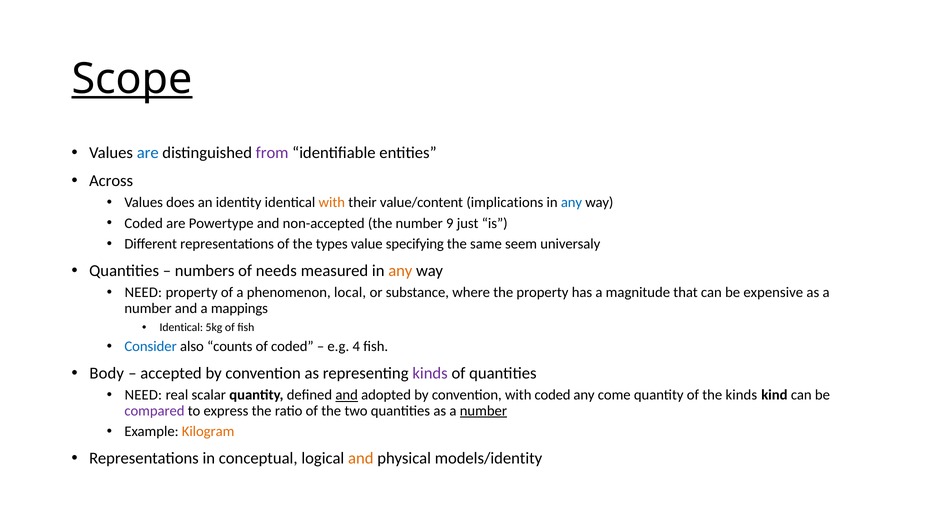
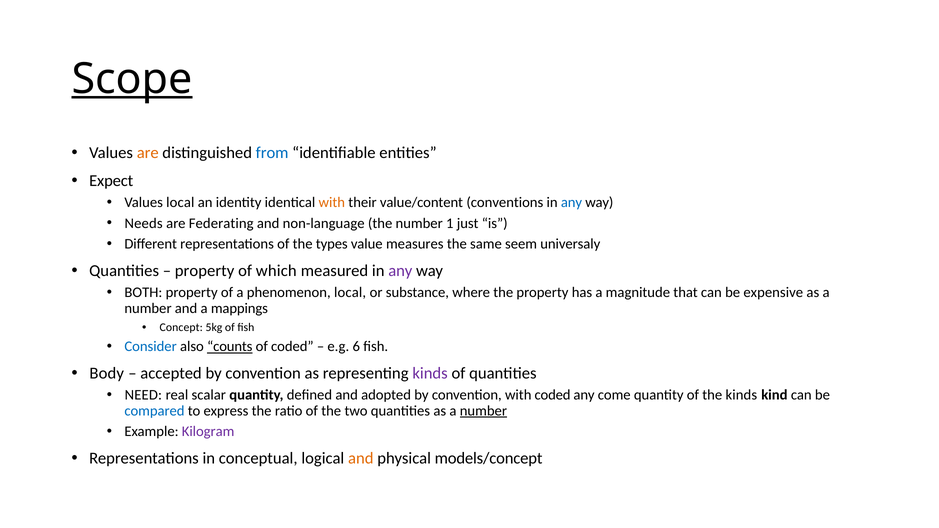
are at (148, 153) colour: blue -> orange
from colour: purple -> blue
Across: Across -> Expect
Values does: does -> local
implications: implications -> conventions
Coded at (144, 223): Coded -> Needs
Powertype: Powertype -> Federating
non-accepted: non-accepted -> non-language
9: 9 -> 1
specifying: specifying -> measures
numbers at (205, 271): numbers -> property
needs: needs -> which
any at (400, 271) colour: orange -> purple
NEED at (143, 293): NEED -> BOTH
Identical at (181, 328): Identical -> Concept
counts underline: none -> present
4: 4 -> 6
and at (347, 395) underline: present -> none
compared colour: purple -> blue
Kilogram colour: orange -> purple
models/identity: models/identity -> models/concept
